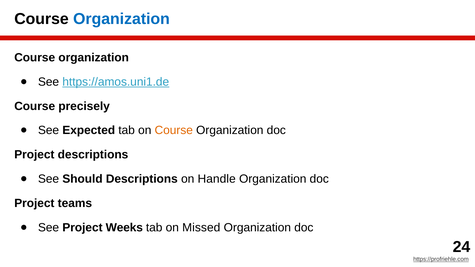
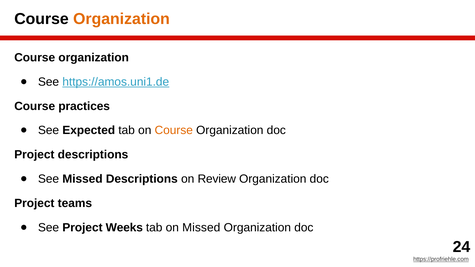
Organization at (121, 19) colour: blue -> orange
precisely: precisely -> practices
See Should: Should -> Missed
Handle: Handle -> Review
